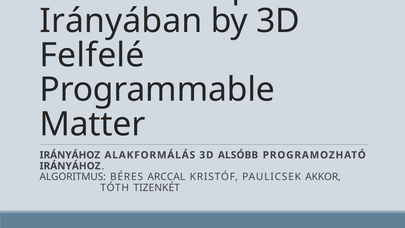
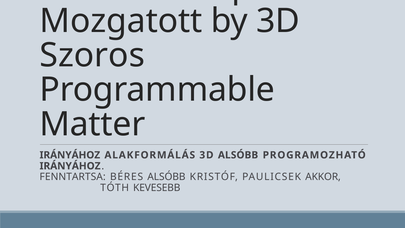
Irányában: Irányában -> Mozgatott
Felfelé: Felfelé -> Szoros
ALGORITMUS: ALGORITMUS -> FENNTARTSA
BÉRES ARCCAL: ARCCAL -> ALSÓBB
TIZENKÉT: TIZENKÉT -> KEVESEBB
